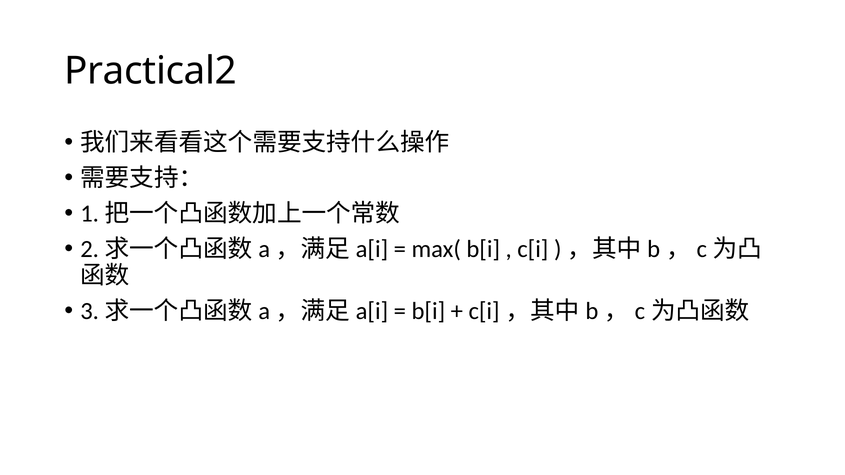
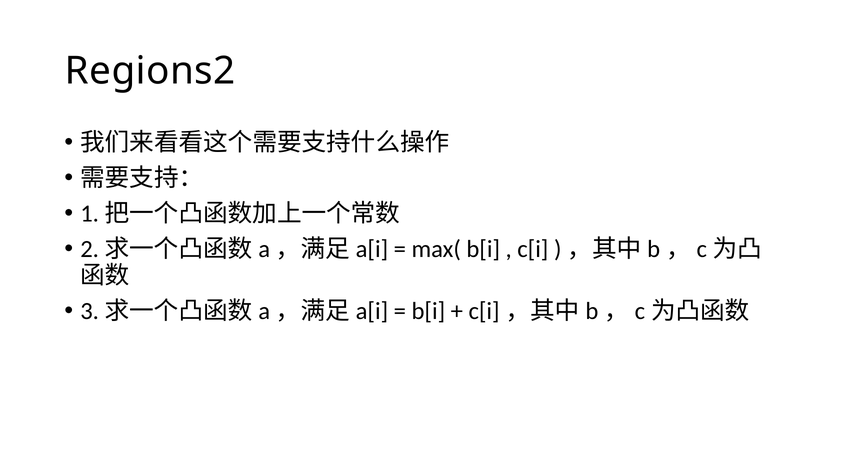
Practical2: Practical2 -> Regions2
